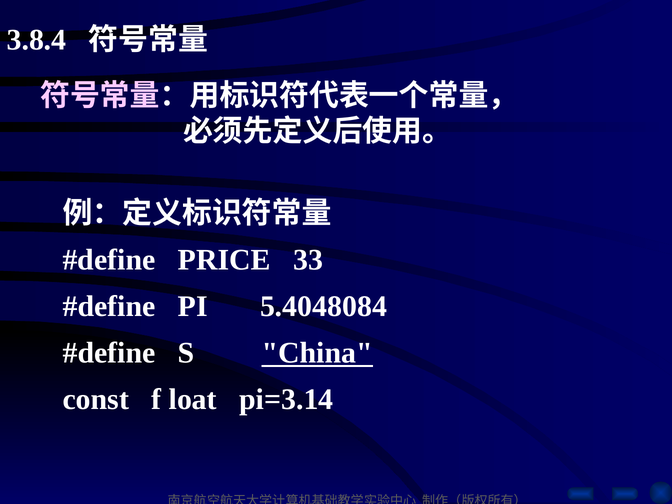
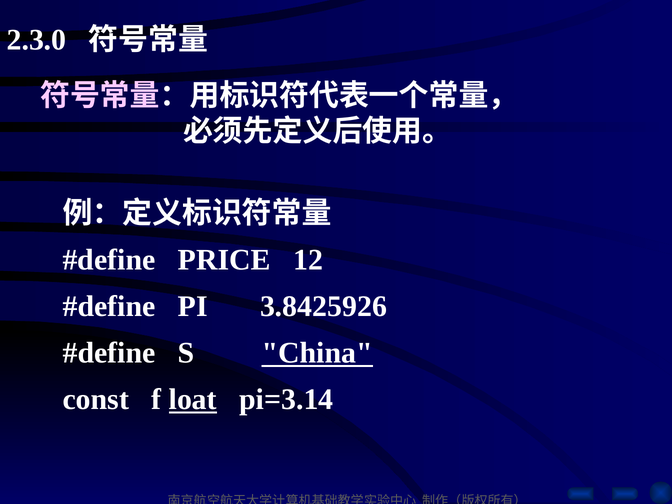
3.8.4: 3.8.4 -> 2.3.0
33: 33 -> 12
5.4048084: 5.4048084 -> 3.8425926
loat underline: none -> present
